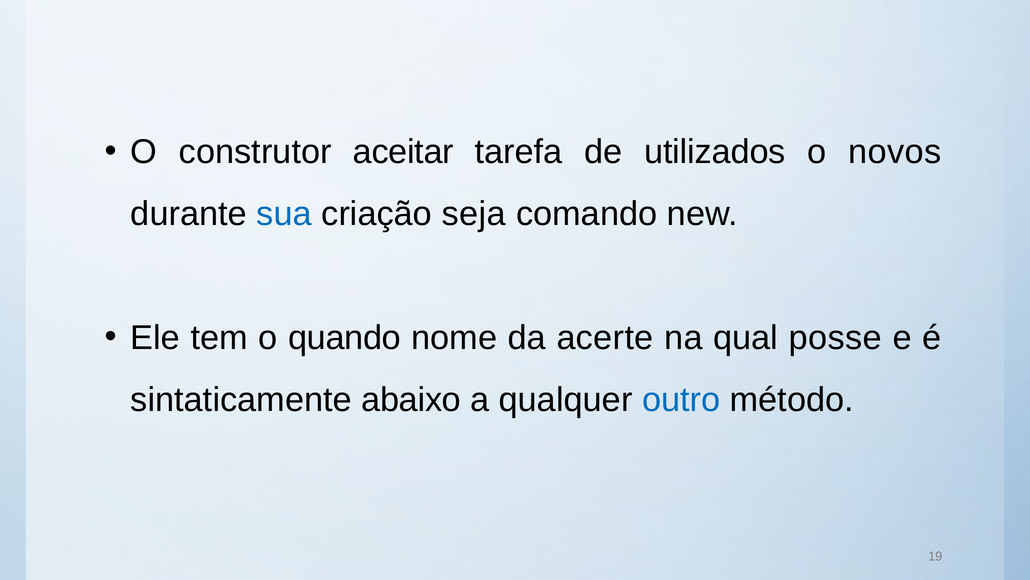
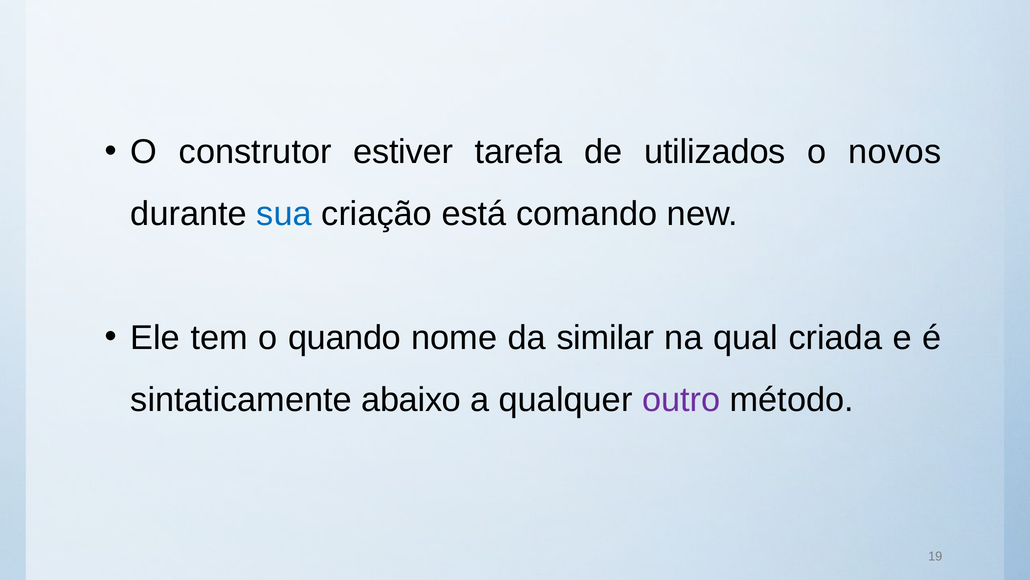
aceitar: aceitar -> estiver
seja: seja -> está
acerte: acerte -> similar
posse: posse -> criada
outro colour: blue -> purple
